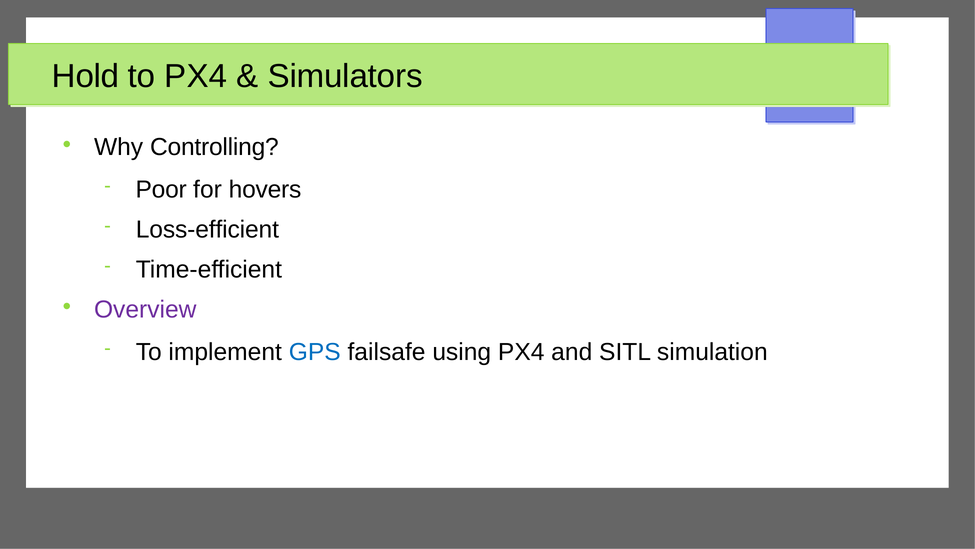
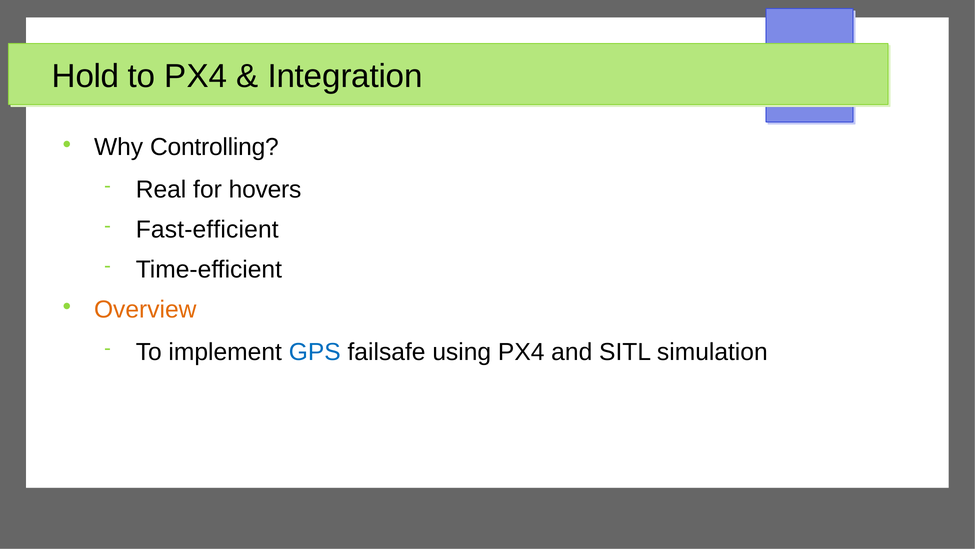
Simulators: Simulators -> Integration
Poor: Poor -> Real
Loss-efficient: Loss-efficient -> Fast-efficient
Overview colour: purple -> orange
